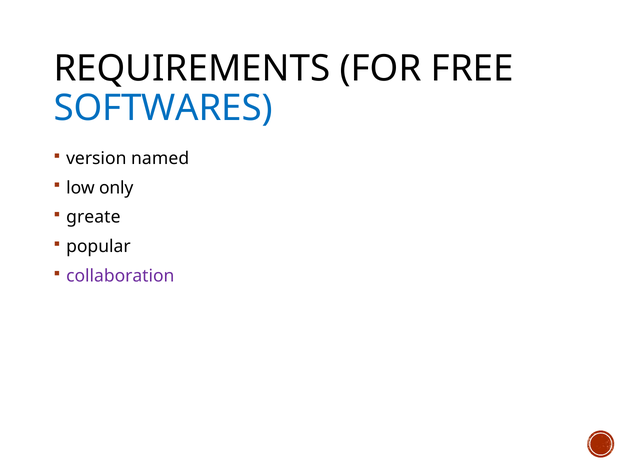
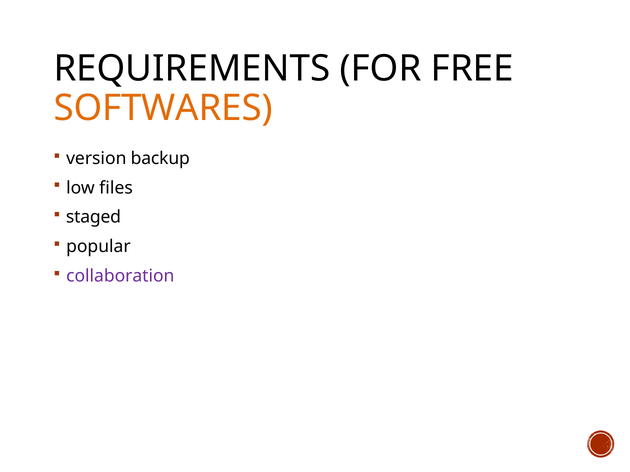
SOFTWARES colour: blue -> orange
named: named -> backup
only: only -> files
greate: greate -> staged
